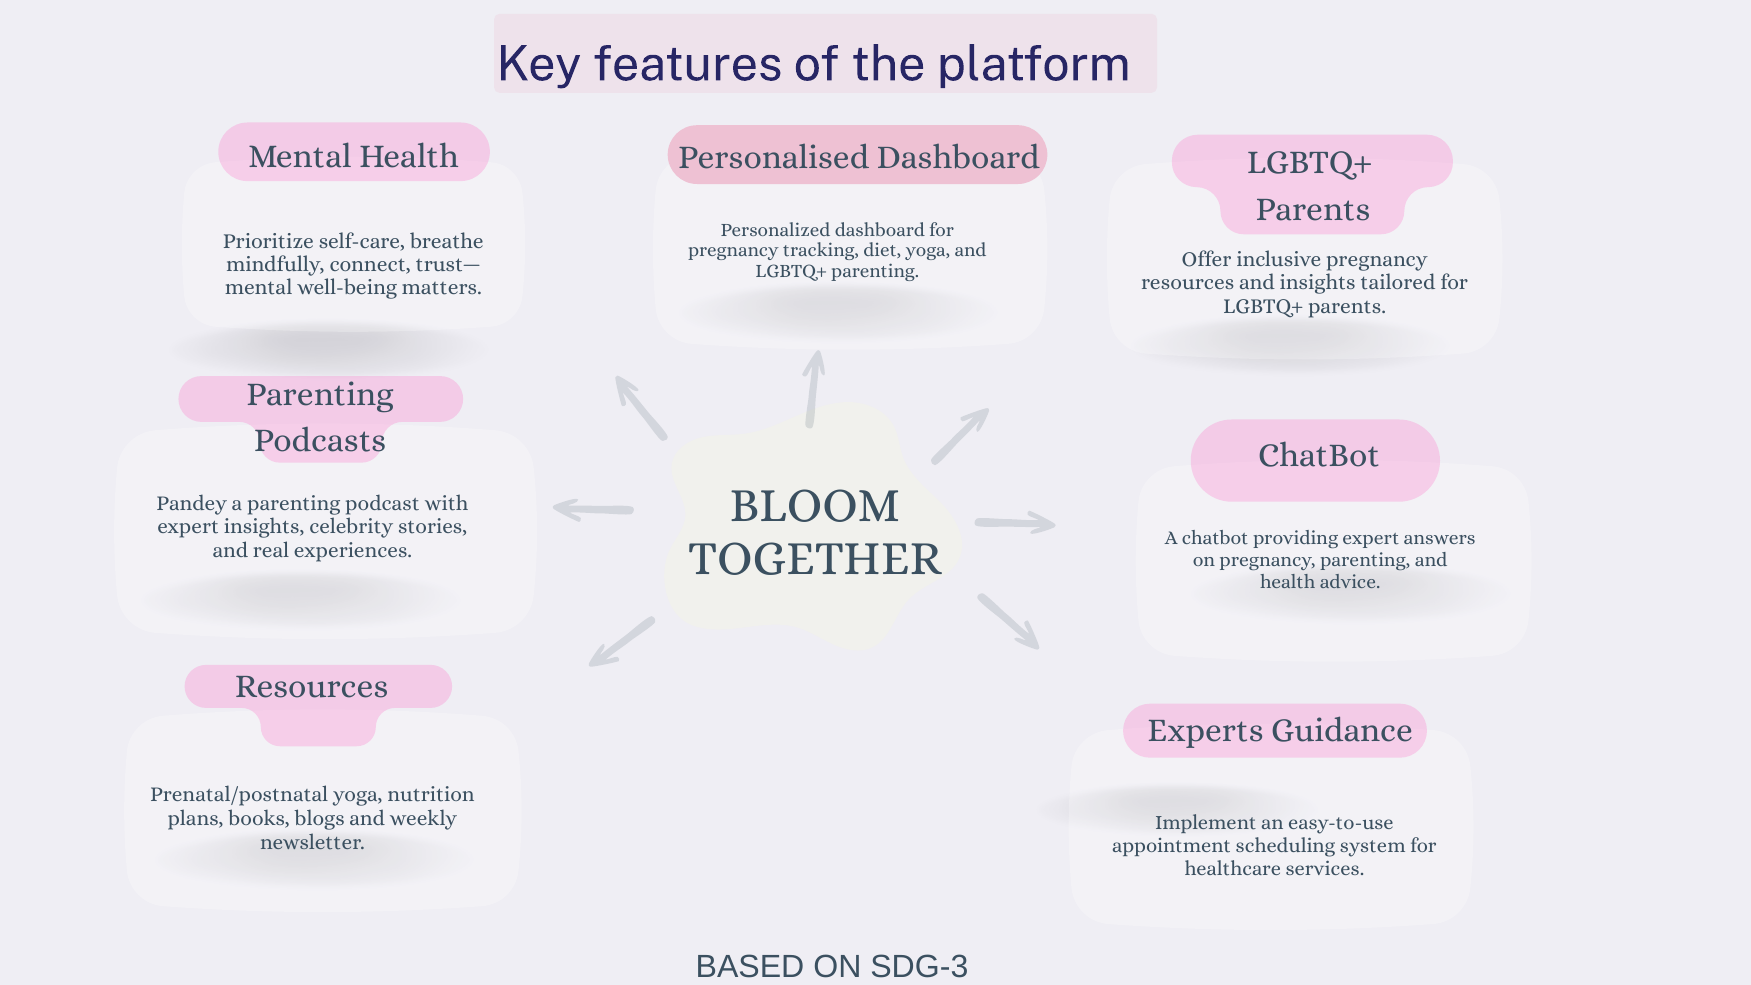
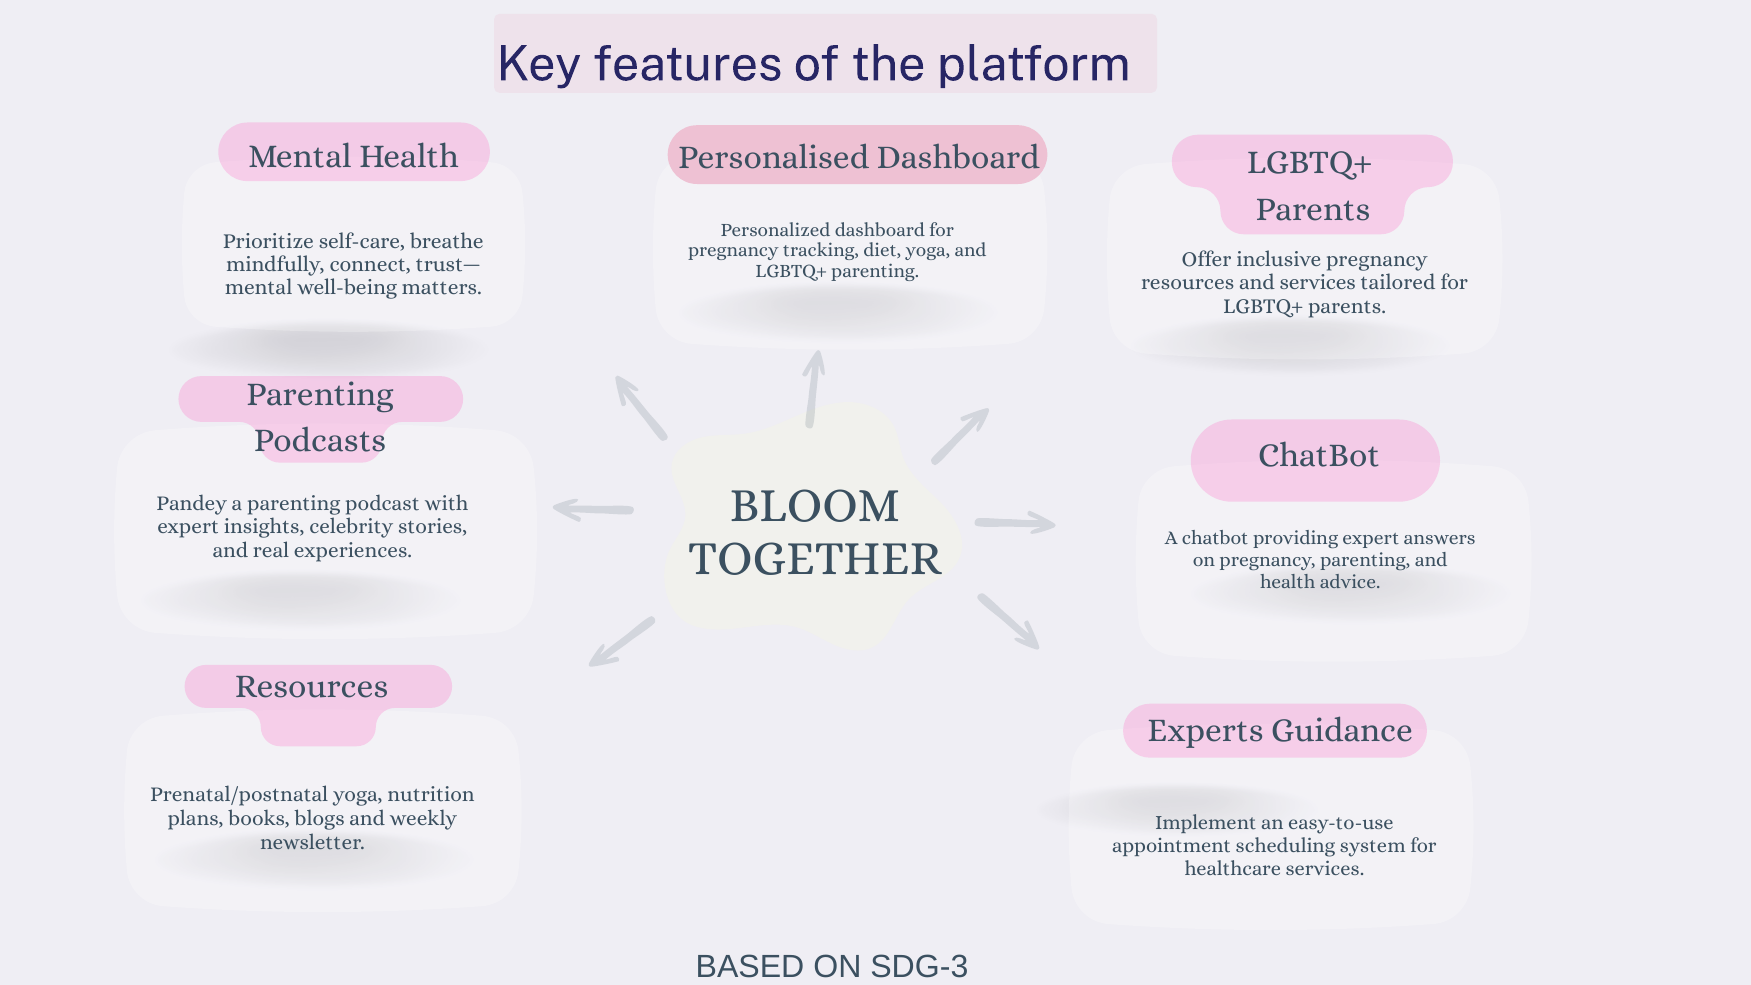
and insights: insights -> services
